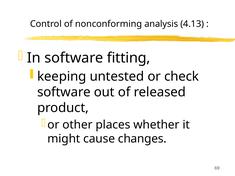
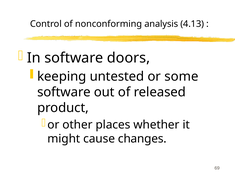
fitting: fitting -> doors
check: check -> some
